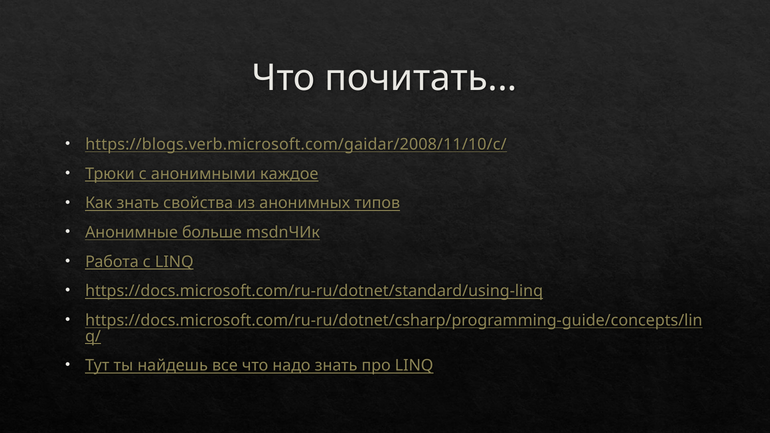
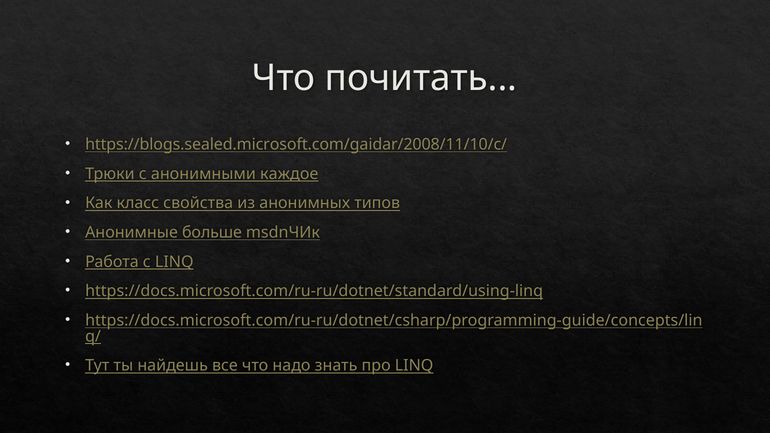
https://blogs.verb.microsoft.com/gaidar/2008/11/10/c/: https://blogs.verb.microsoft.com/gaidar/2008/11/10/c/ -> https://blogs.sealed.microsoft.com/gaidar/2008/11/10/c/
Как знать: знать -> класс
